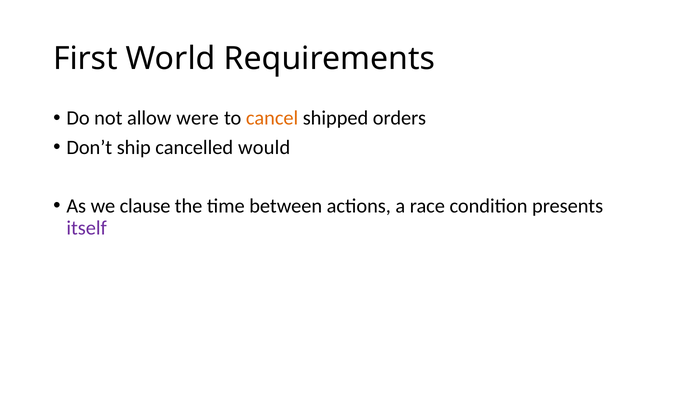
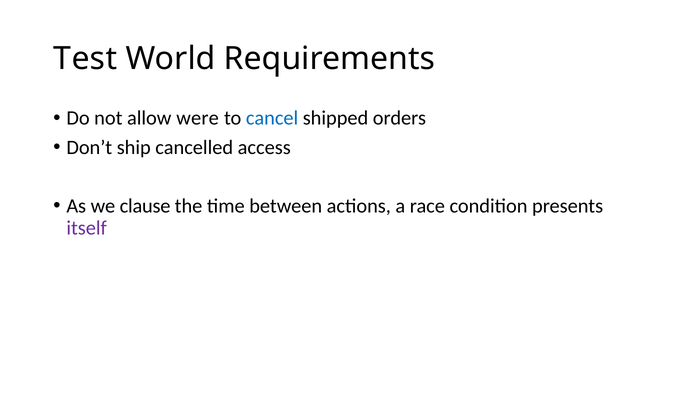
First: First -> Test
cancel colour: orange -> blue
would: would -> access
